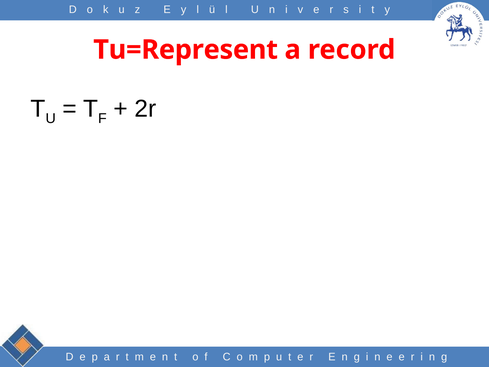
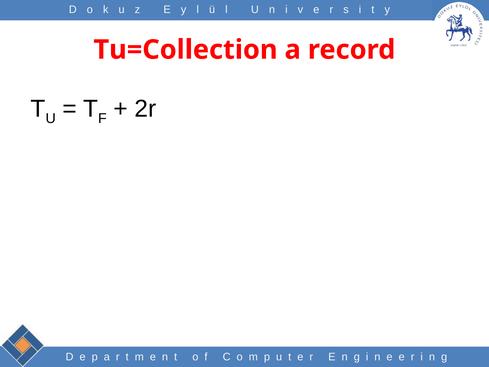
Tu=Represent: Tu=Represent -> Tu=Collection
